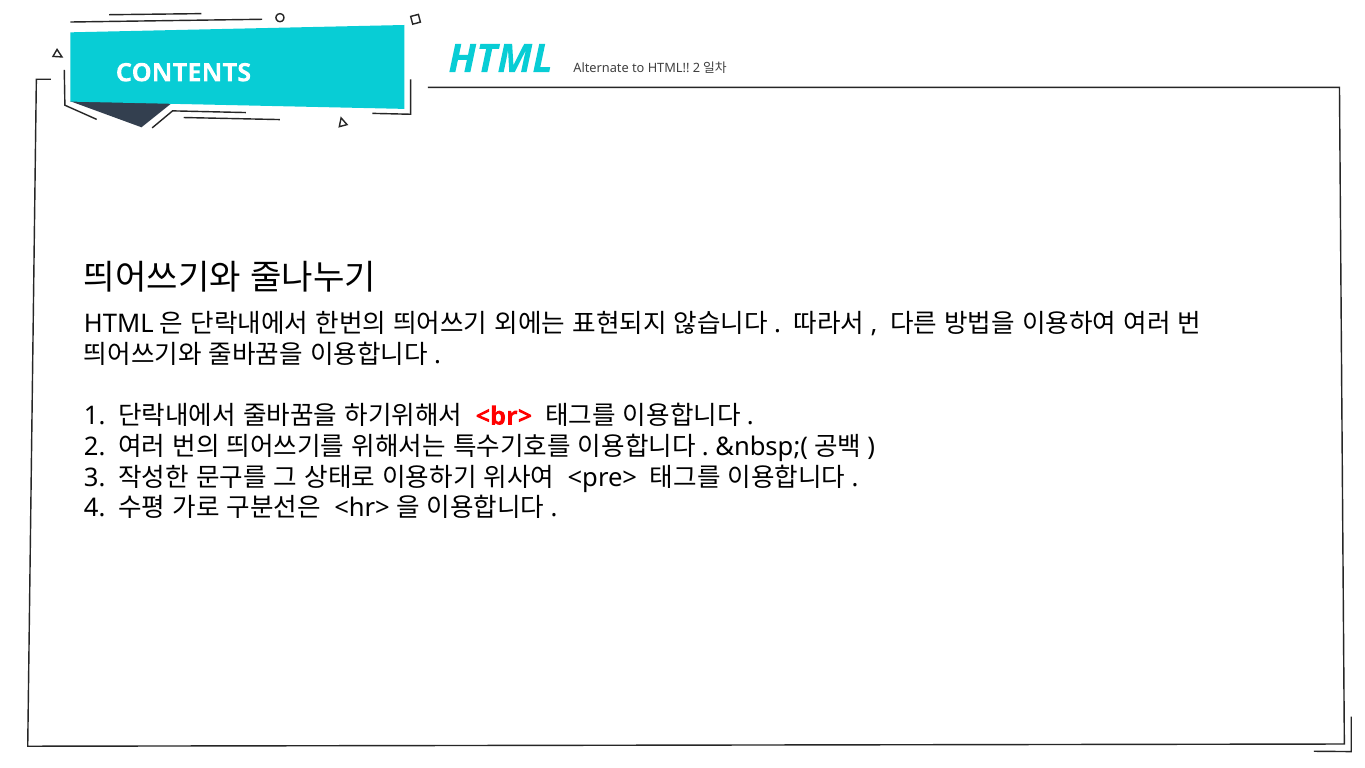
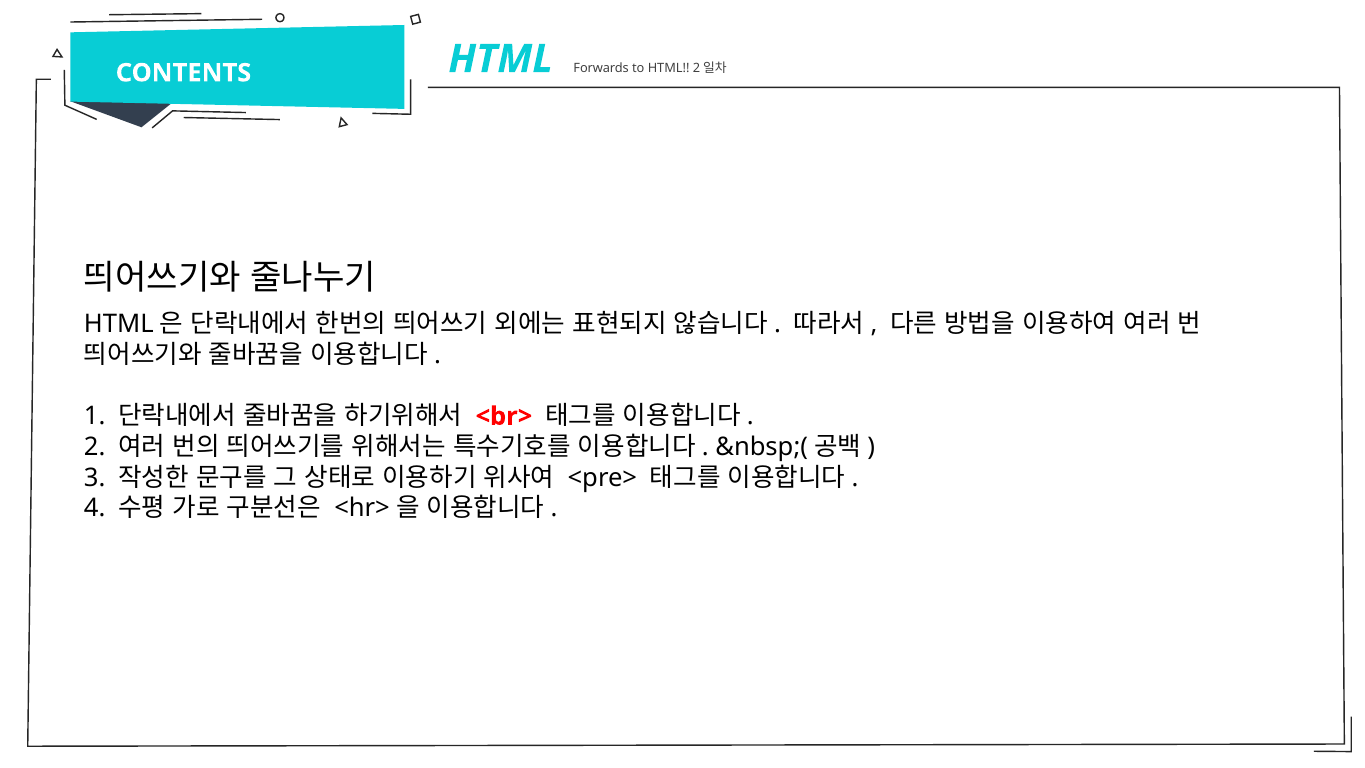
Alternate: Alternate -> Forwards
